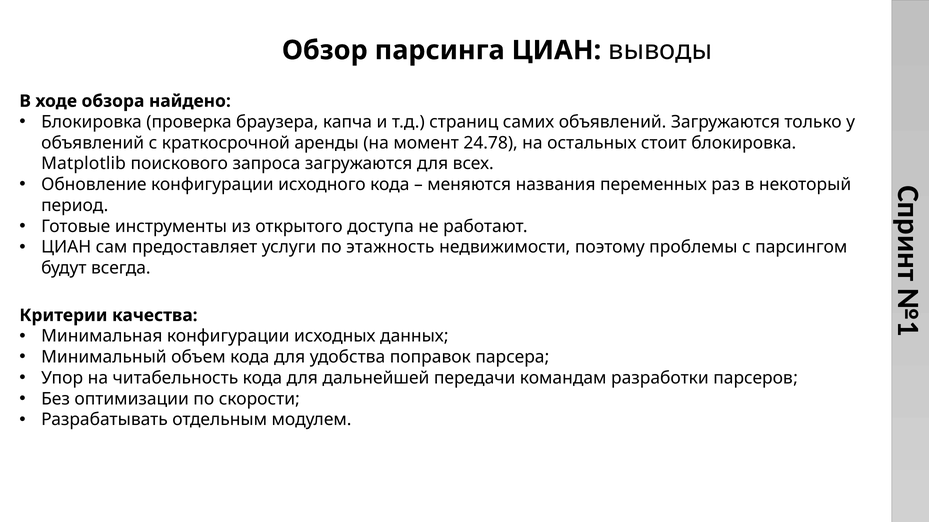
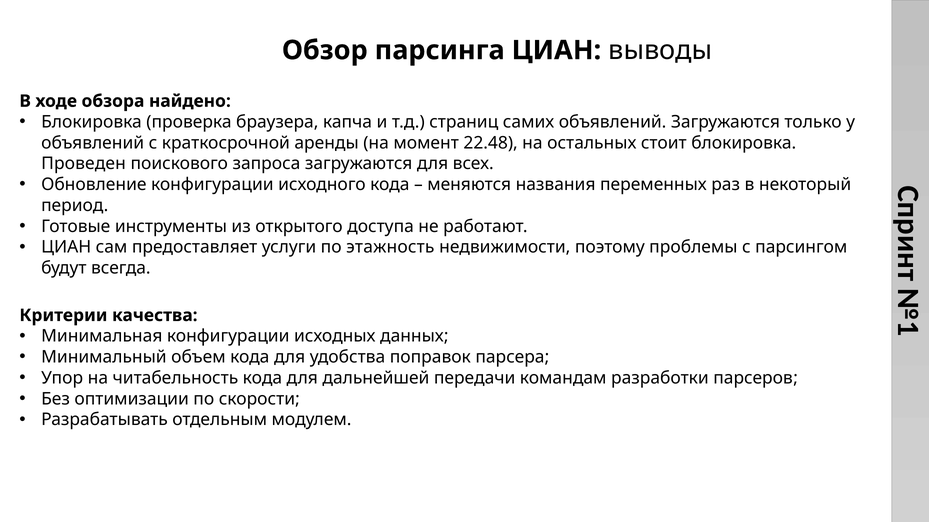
24.78: 24.78 -> 22.48
Matplotlib: Matplotlib -> Проведен
